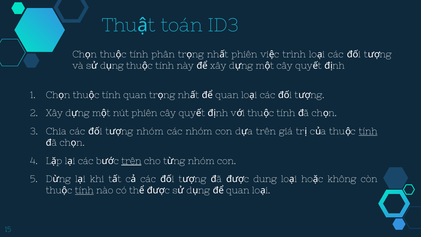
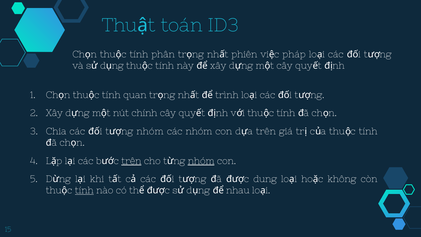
trình: trình -> pháp
quan at (227, 95): quan -> trình
nút phiên: phiên -> chính
tính at (368, 131) underline: present -> none
nhóm at (201, 161) underline: none -> present
quan at (238, 190): quan -> nhau
